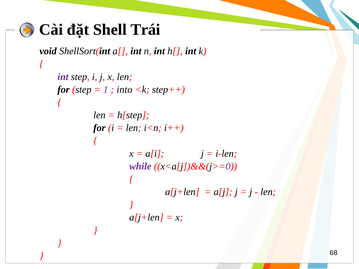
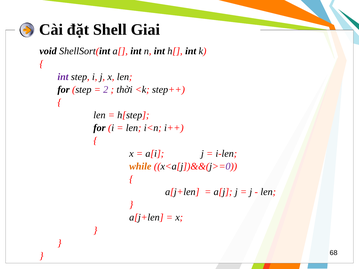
Trái: Trái -> Giai
1: 1 -> 2
into: into -> thời
while colour: purple -> orange
